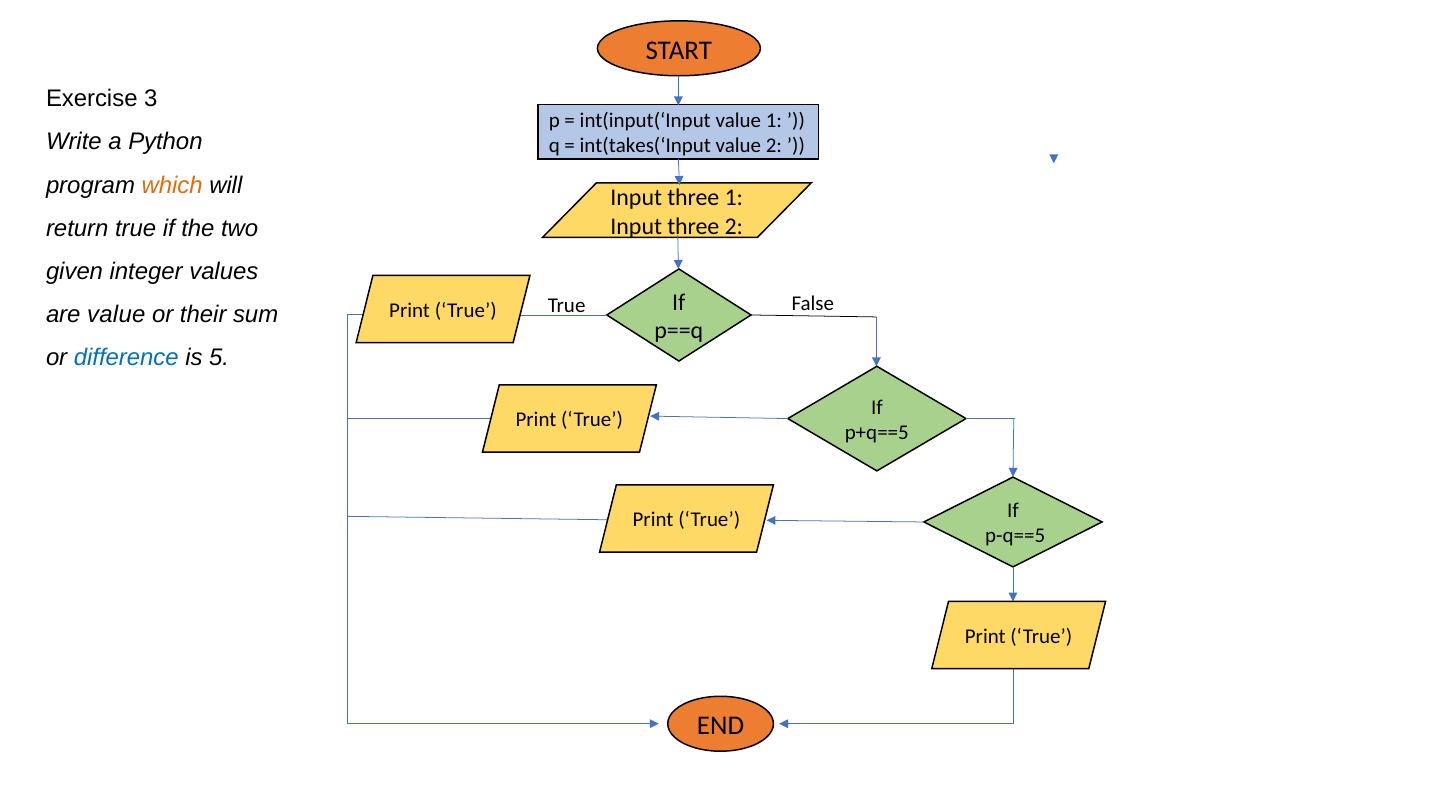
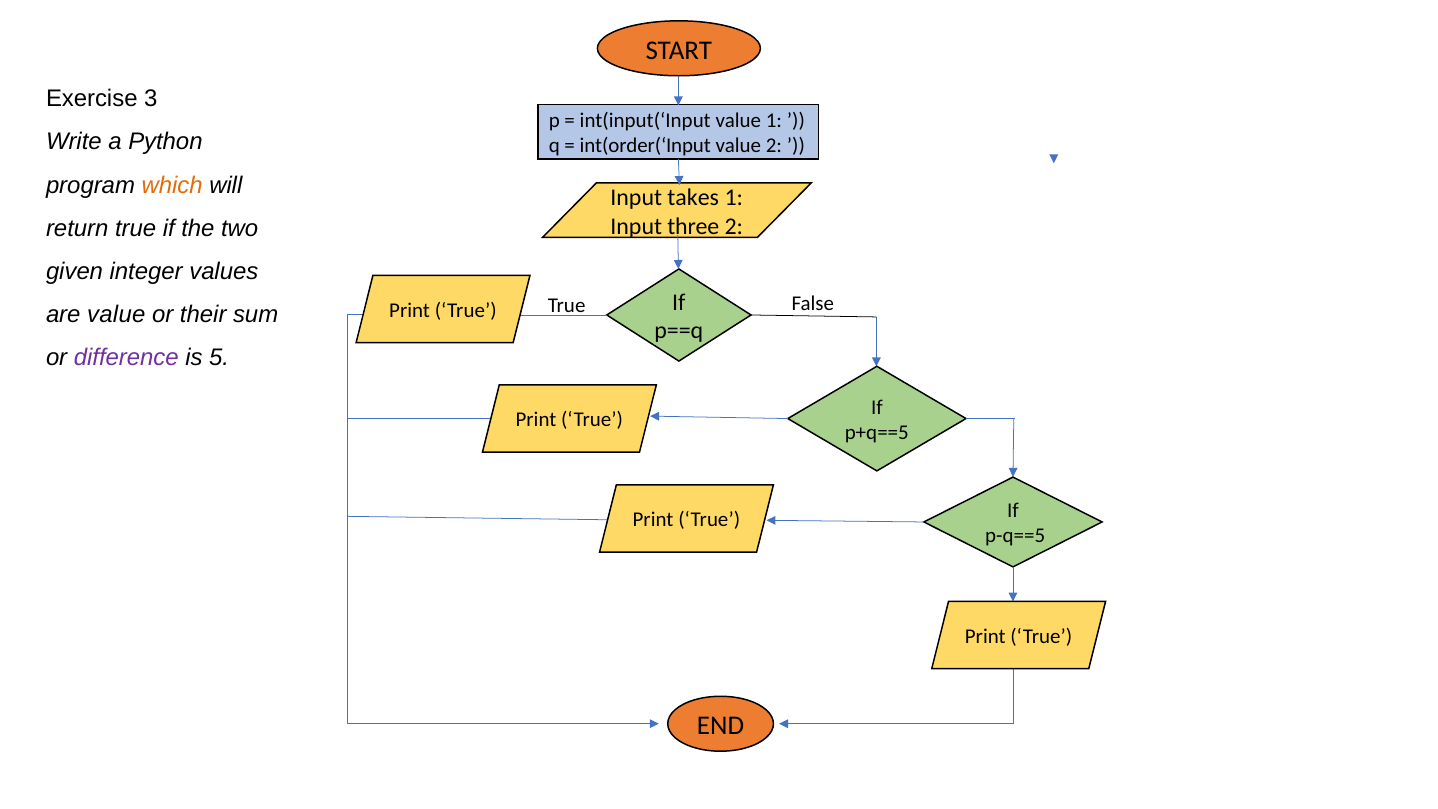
int(takes(‘Input: int(takes(‘Input -> int(order(‘Input
three at (693, 197): three -> takes
difference colour: blue -> purple
